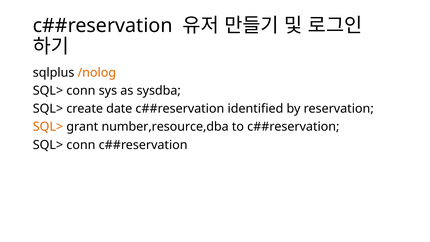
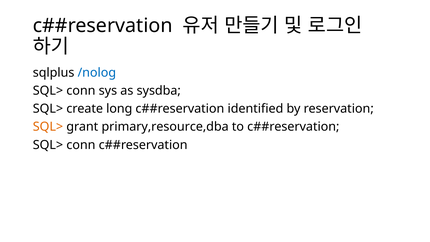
/nolog colour: orange -> blue
date: date -> long
number,resource,dba: number,resource,dba -> primary,resource,dba
